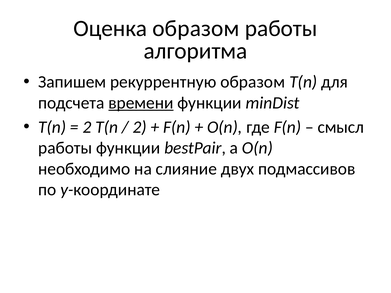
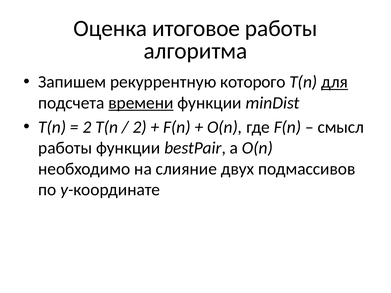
Оценка образом: образом -> итоговое
рекуррентную образом: образом -> которого
для underline: none -> present
